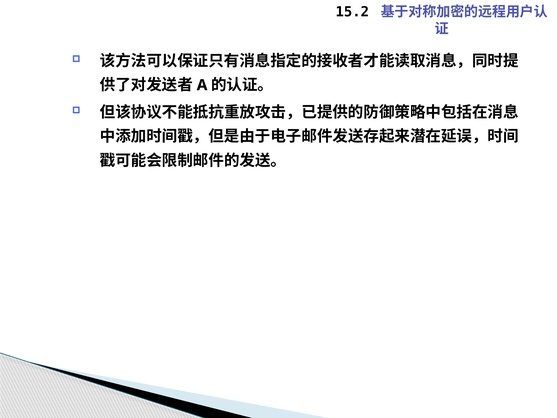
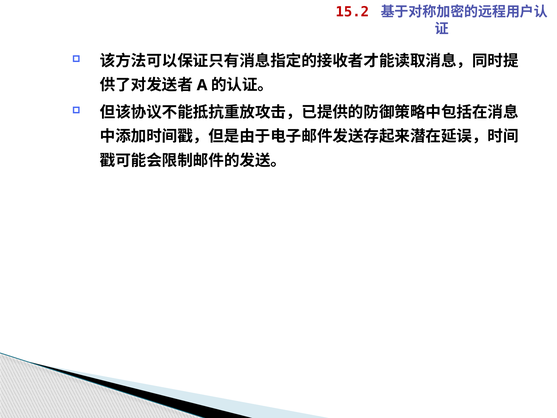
15.2 colour: black -> red
